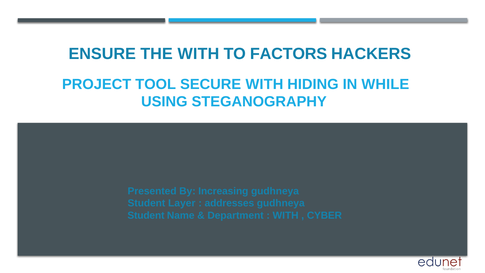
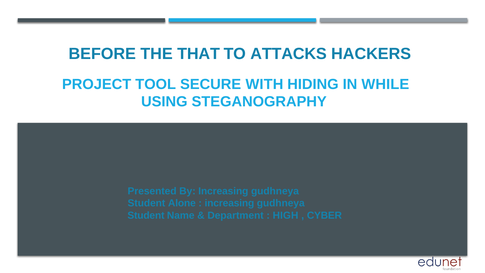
ENSURE: ENSURE -> BEFORE
THE WITH: WITH -> THAT
FACTORS: FACTORS -> ATTACKS
Layer: Layer -> Alone
addresses at (229, 203): addresses -> increasing
WITH at (286, 215): WITH -> HIGH
